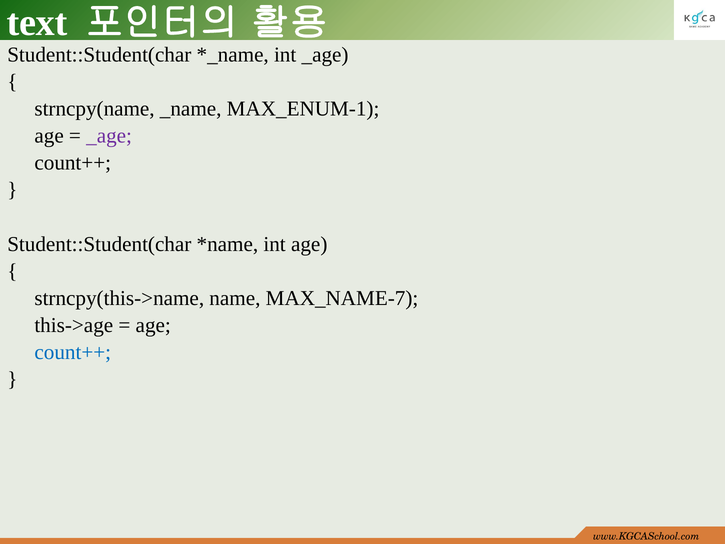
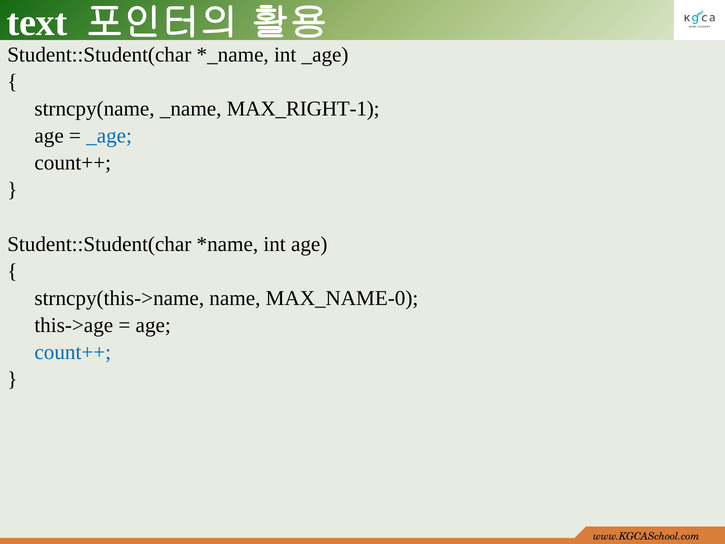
MAX_ENUM-1: MAX_ENUM-1 -> MAX_RIGHT-1
_age at (109, 136) colour: purple -> blue
MAX_NAME-7: MAX_NAME-7 -> MAX_NAME-0
